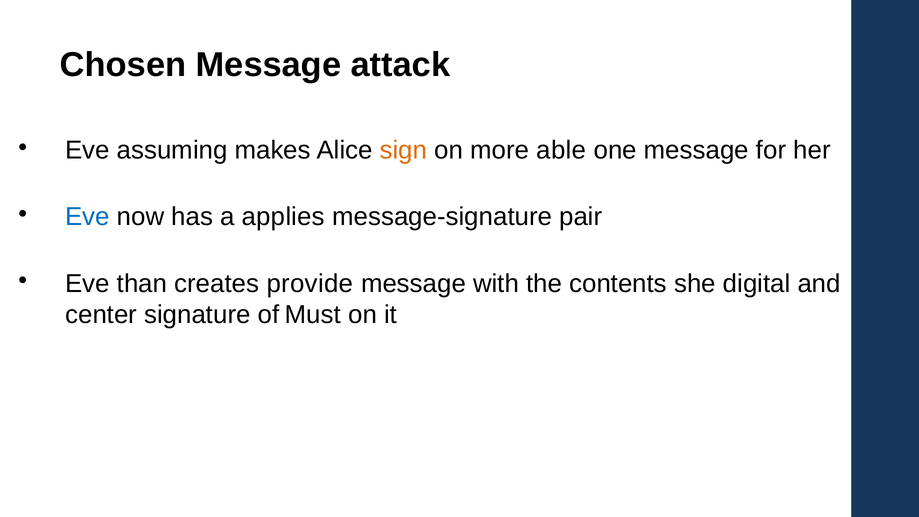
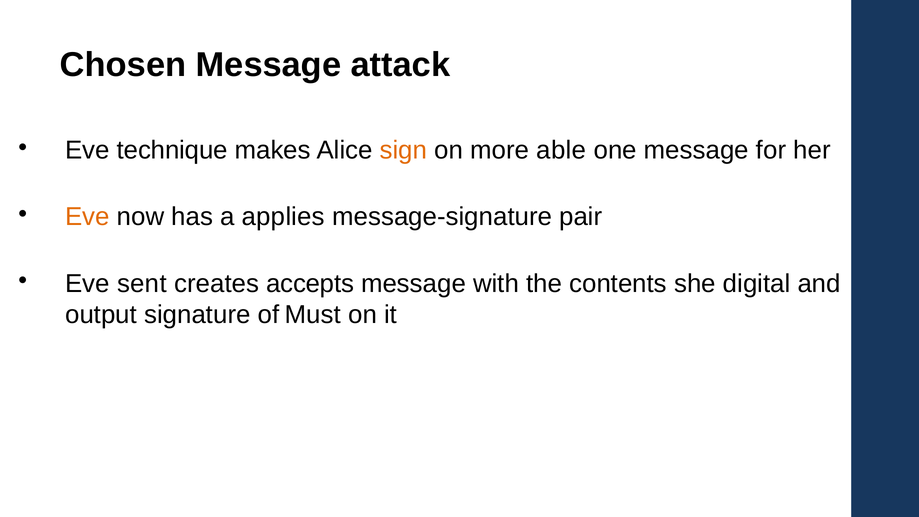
assuming: assuming -> technique
Eve at (87, 217) colour: blue -> orange
than: than -> sent
provide: provide -> accepts
center: center -> output
